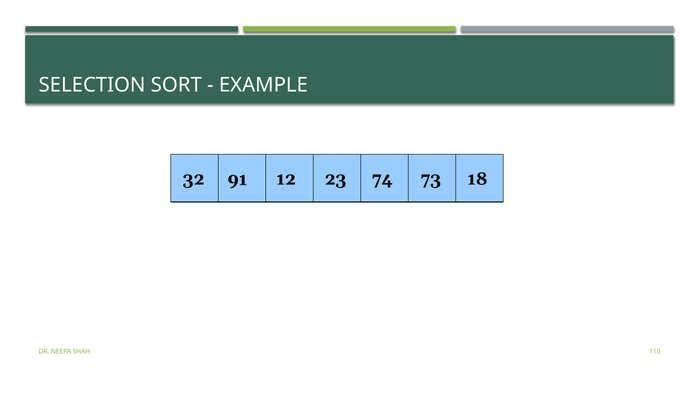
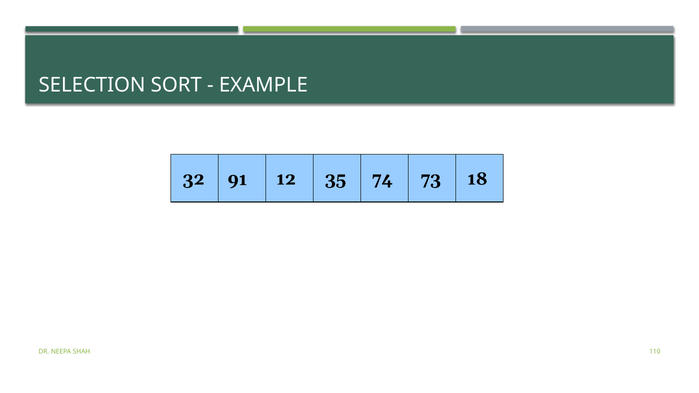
23: 23 -> 35
